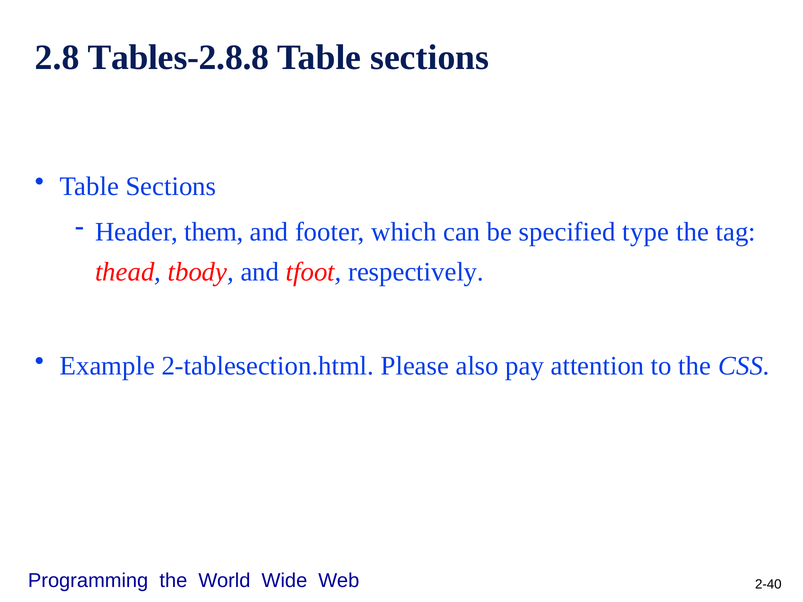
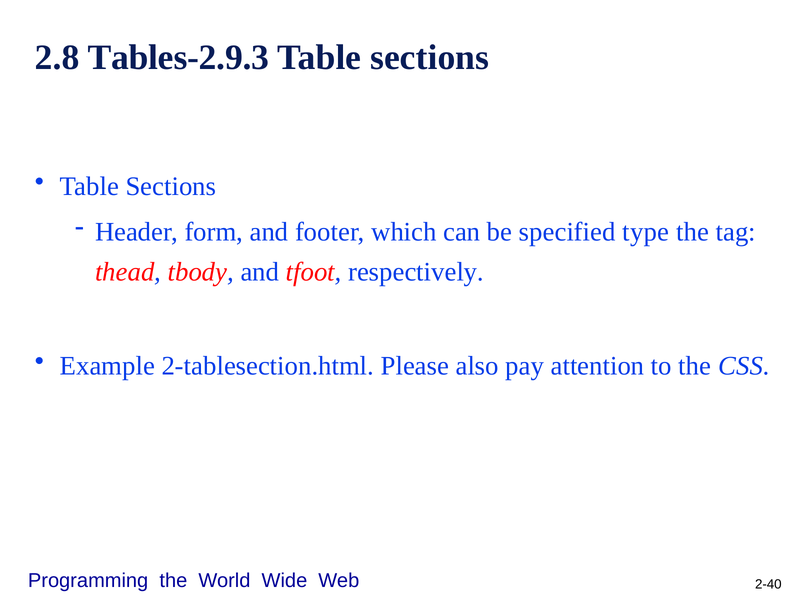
Tables-2.8.8: Tables-2.8.8 -> Tables-2.9.3
them: them -> form
